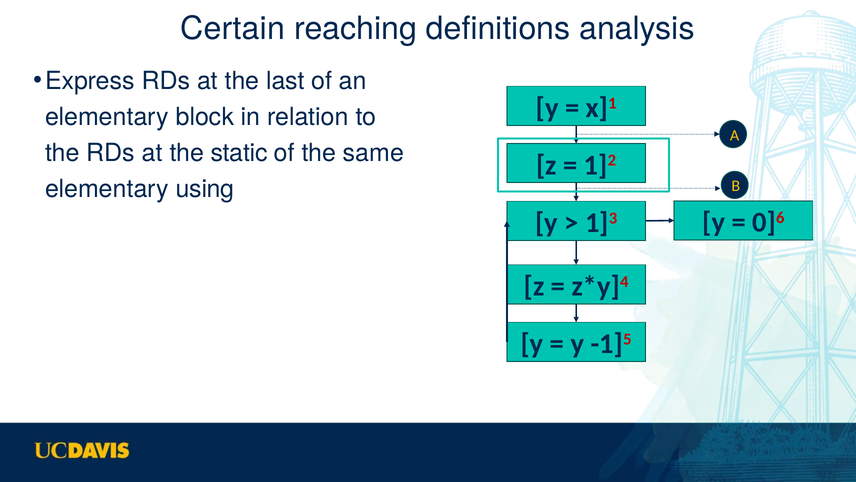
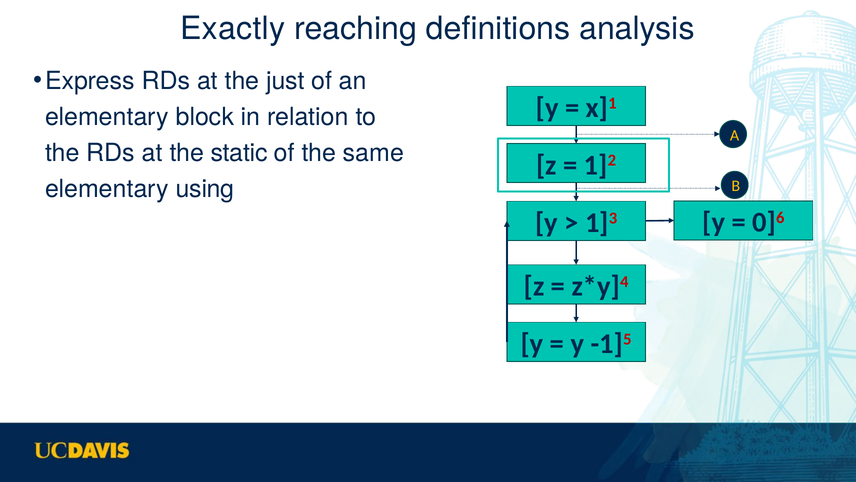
Certain: Certain -> Exactly
last: last -> just
